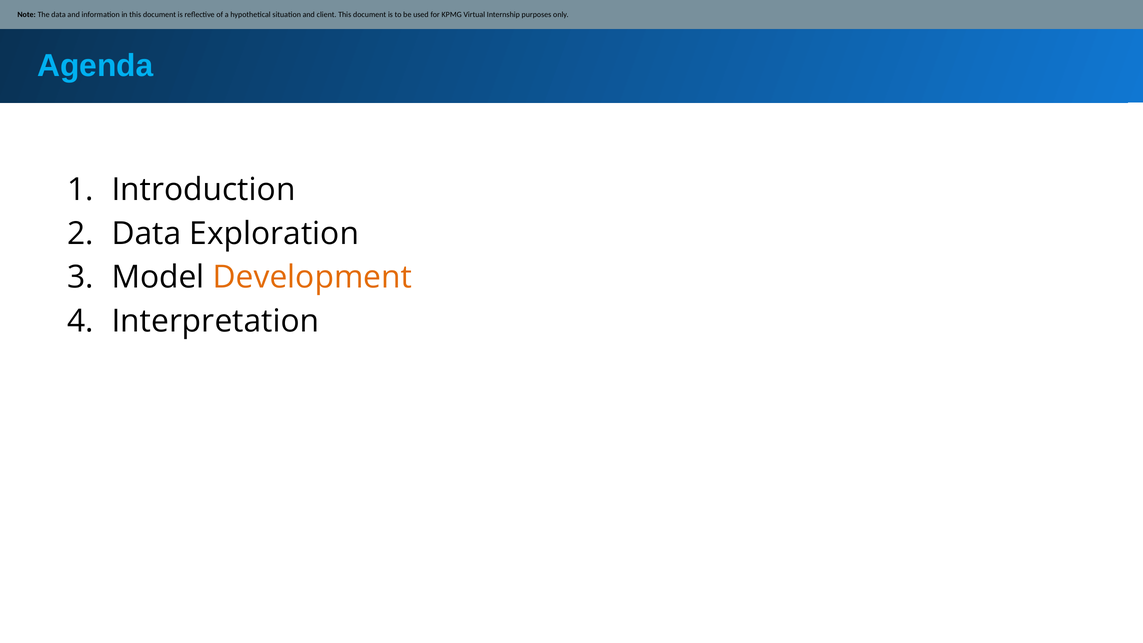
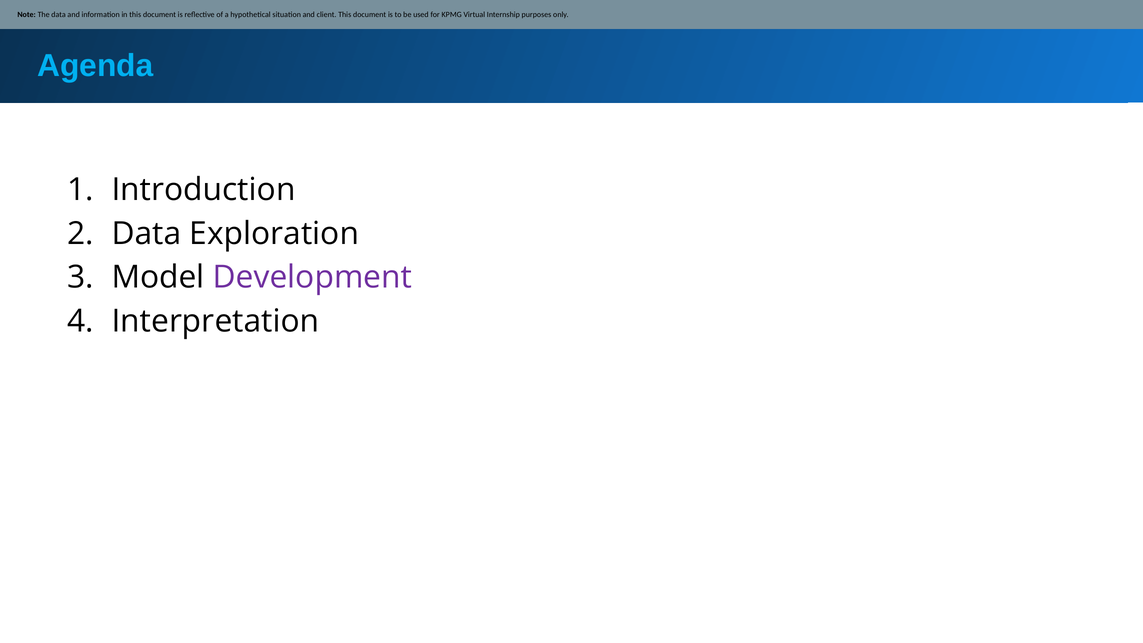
Development colour: orange -> purple
